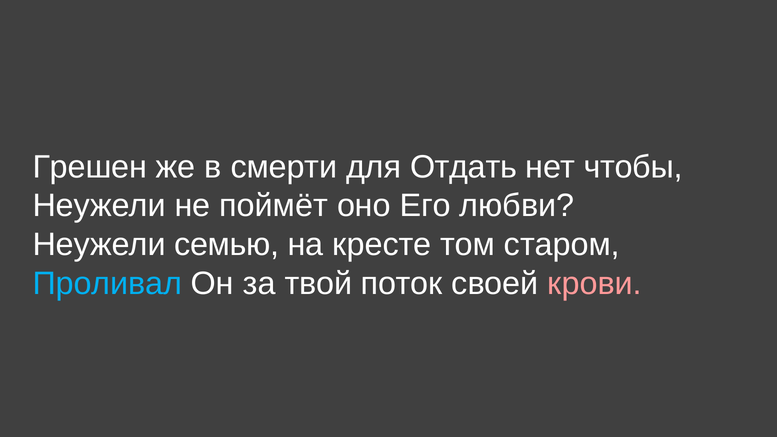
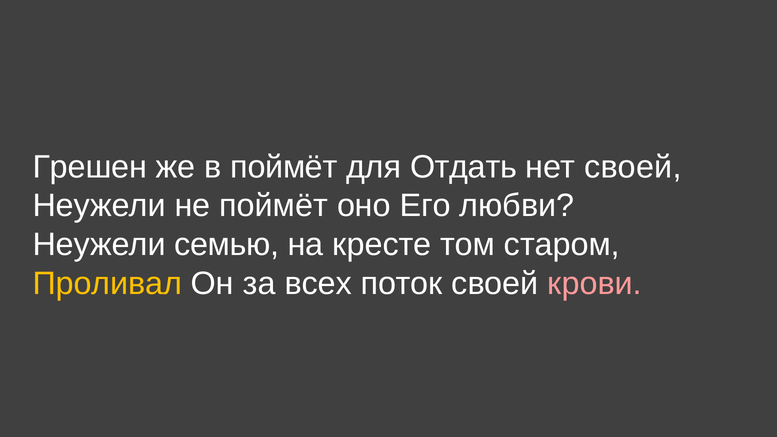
в смерти: смерти -> поймёт
нет чтобы: чтобы -> своей
Проливал colour: light blue -> yellow
твой: твой -> всех
